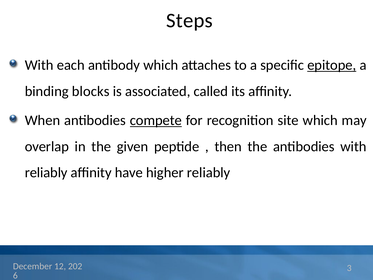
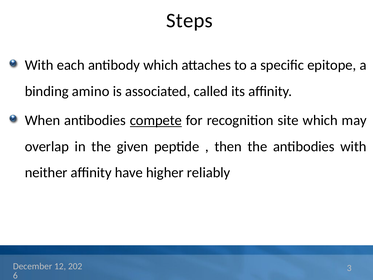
epitope underline: present -> none
blocks: blocks -> amino
reliably at (46, 172): reliably -> neither
